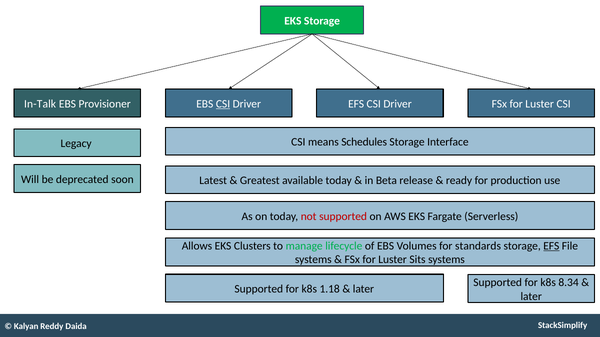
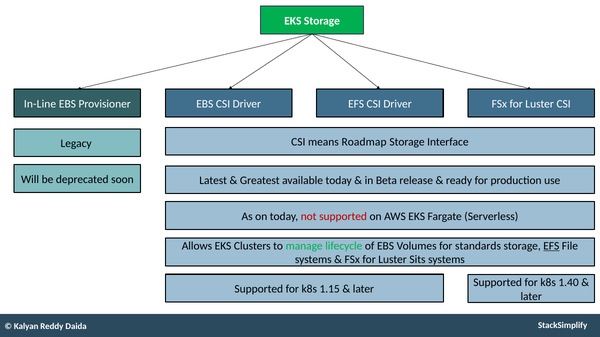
In-Talk: In-Talk -> In-Line
CSI at (223, 104) underline: present -> none
Schedules: Schedules -> Roadmap
8.34: 8.34 -> 1.40
1.18: 1.18 -> 1.15
